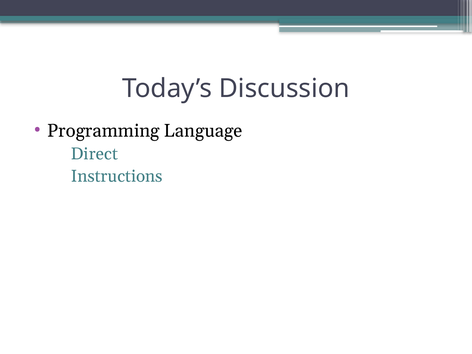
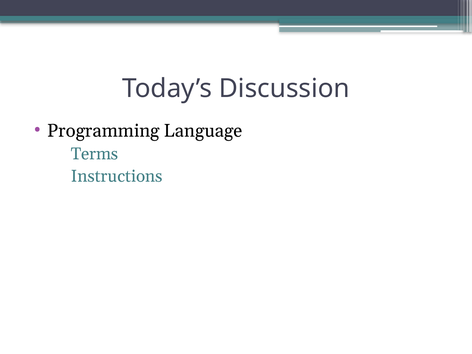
Direct: Direct -> Terms
